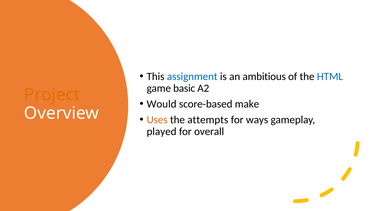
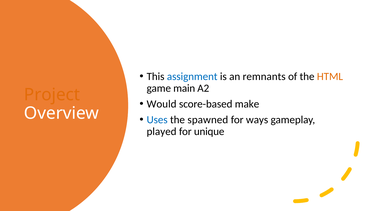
ambitious: ambitious -> remnants
HTML colour: blue -> orange
basic: basic -> main
Uses colour: orange -> blue
attempts: attempts -> spawned
overall: overall -> unique
